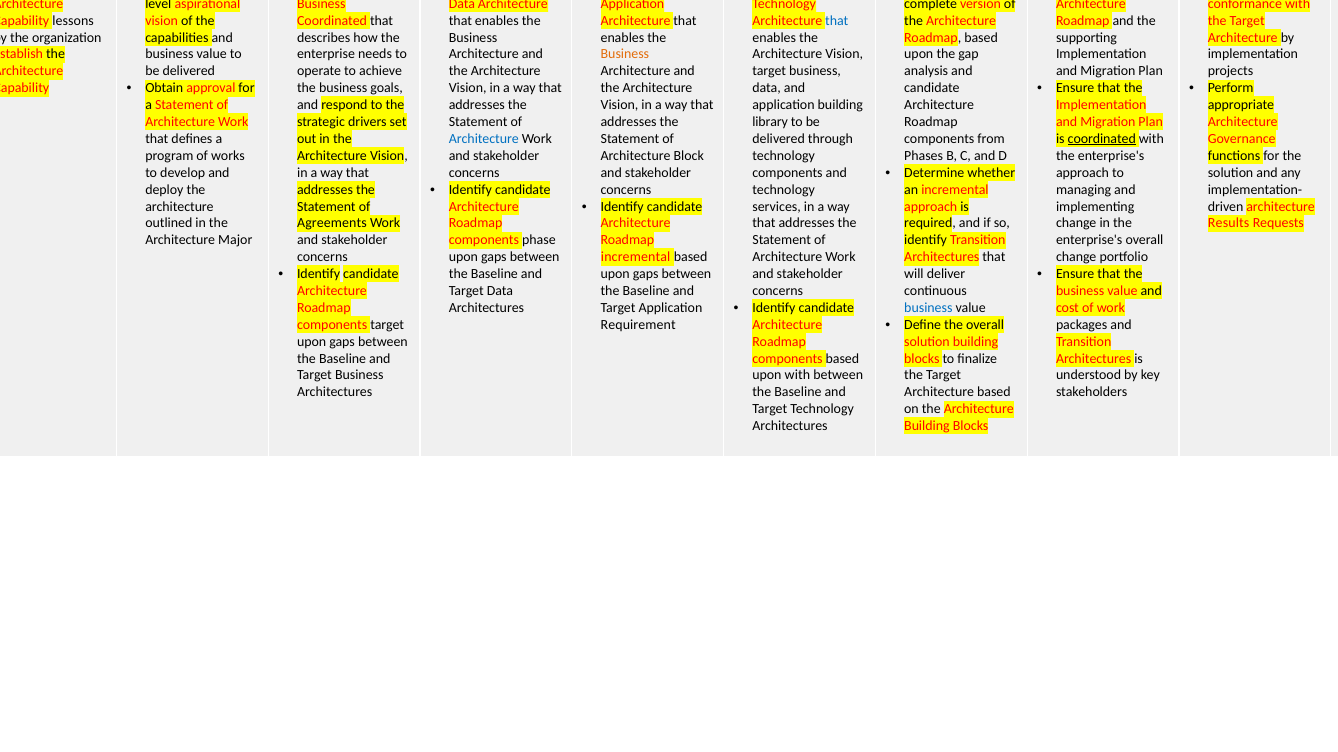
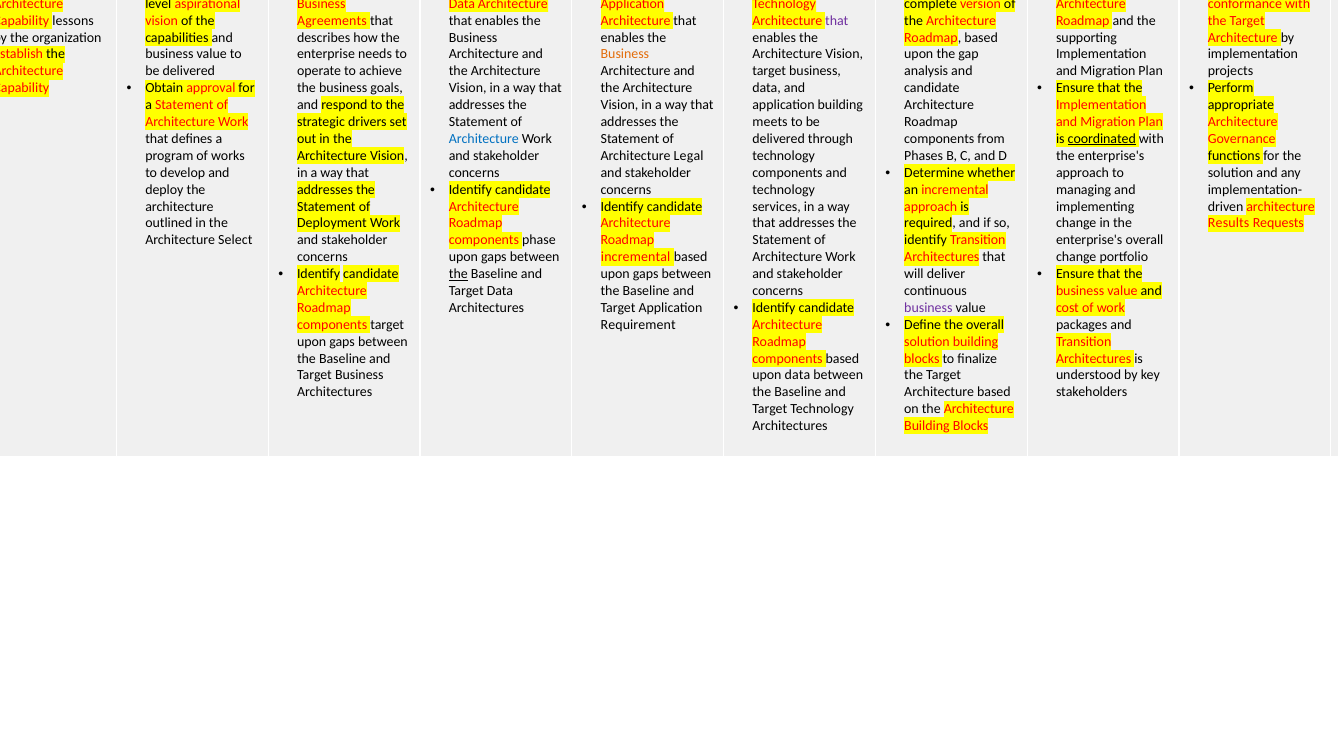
Coordinated at (332, 21): Coordinated -> Agreements
that at (837, 21) colour: blue -> purple
library at (770, 122): library -> meets
Block: Block -> Legal
Agreements: Agreements -> Deployment
Major: Major -> Select
the at (458, 274) underline: none -> present
business at (928, 308) colour: blue -> purple
upon with: with -> data
